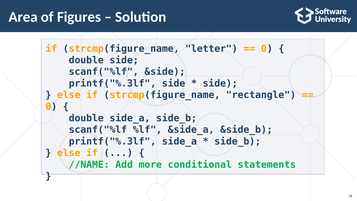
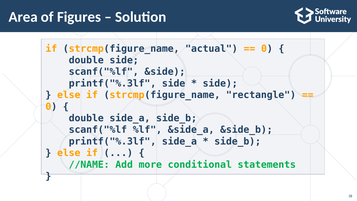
letter: letter -> actual
